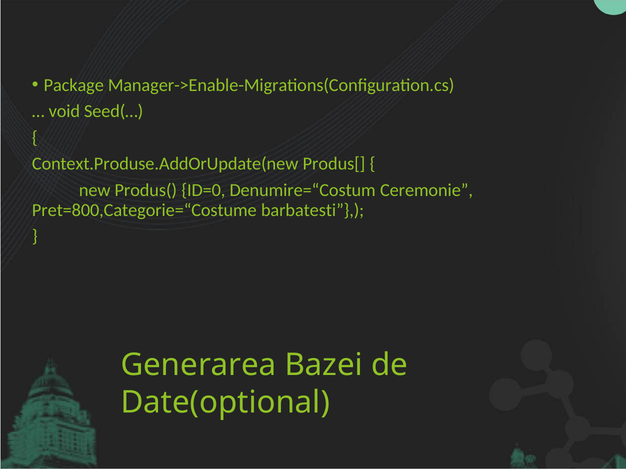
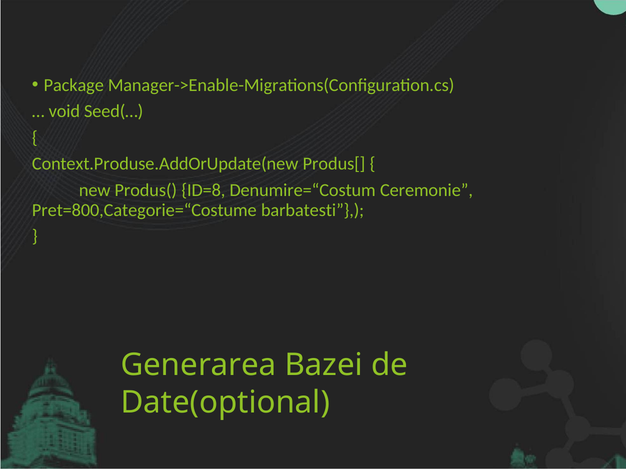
ID=0: ID=0 -> ID=8
